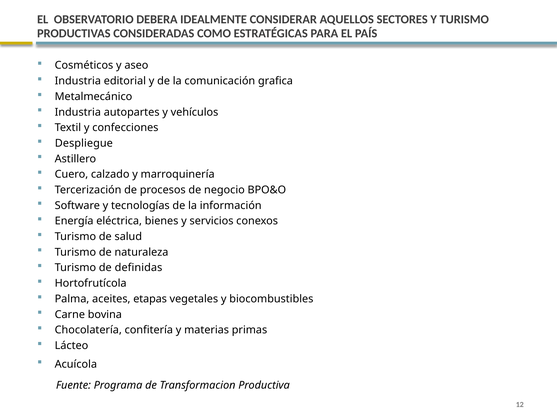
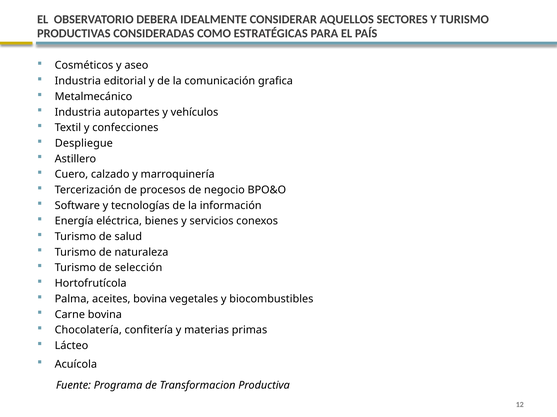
definidas: definidas -> selección
aceites etapas: etapas -> bovina
